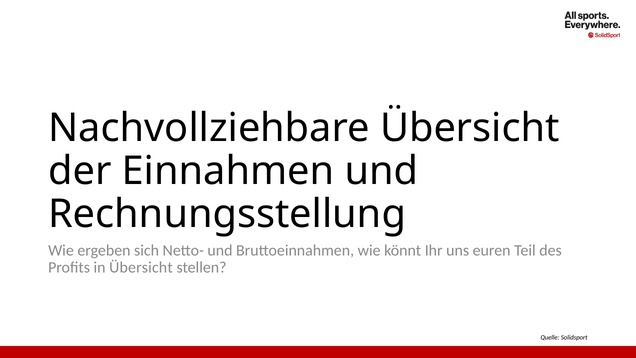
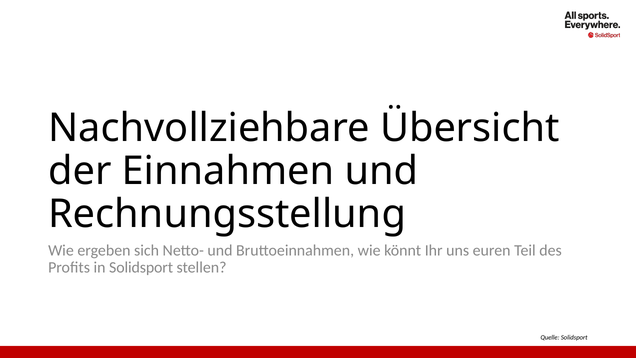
in Übersicht: Übersicht -> Solidsport
